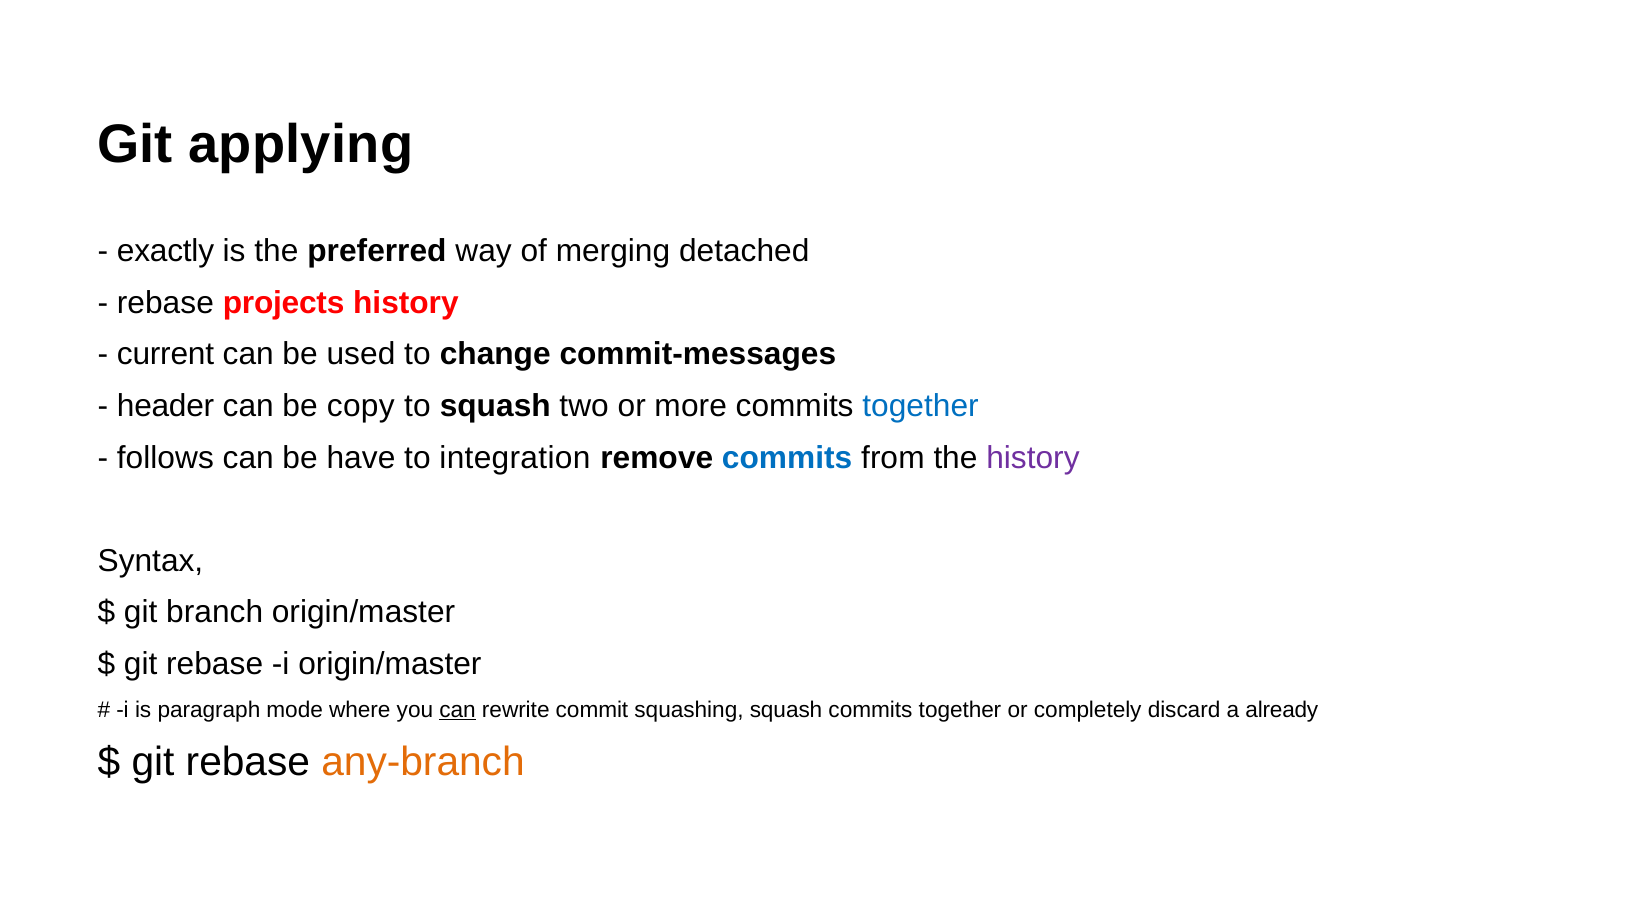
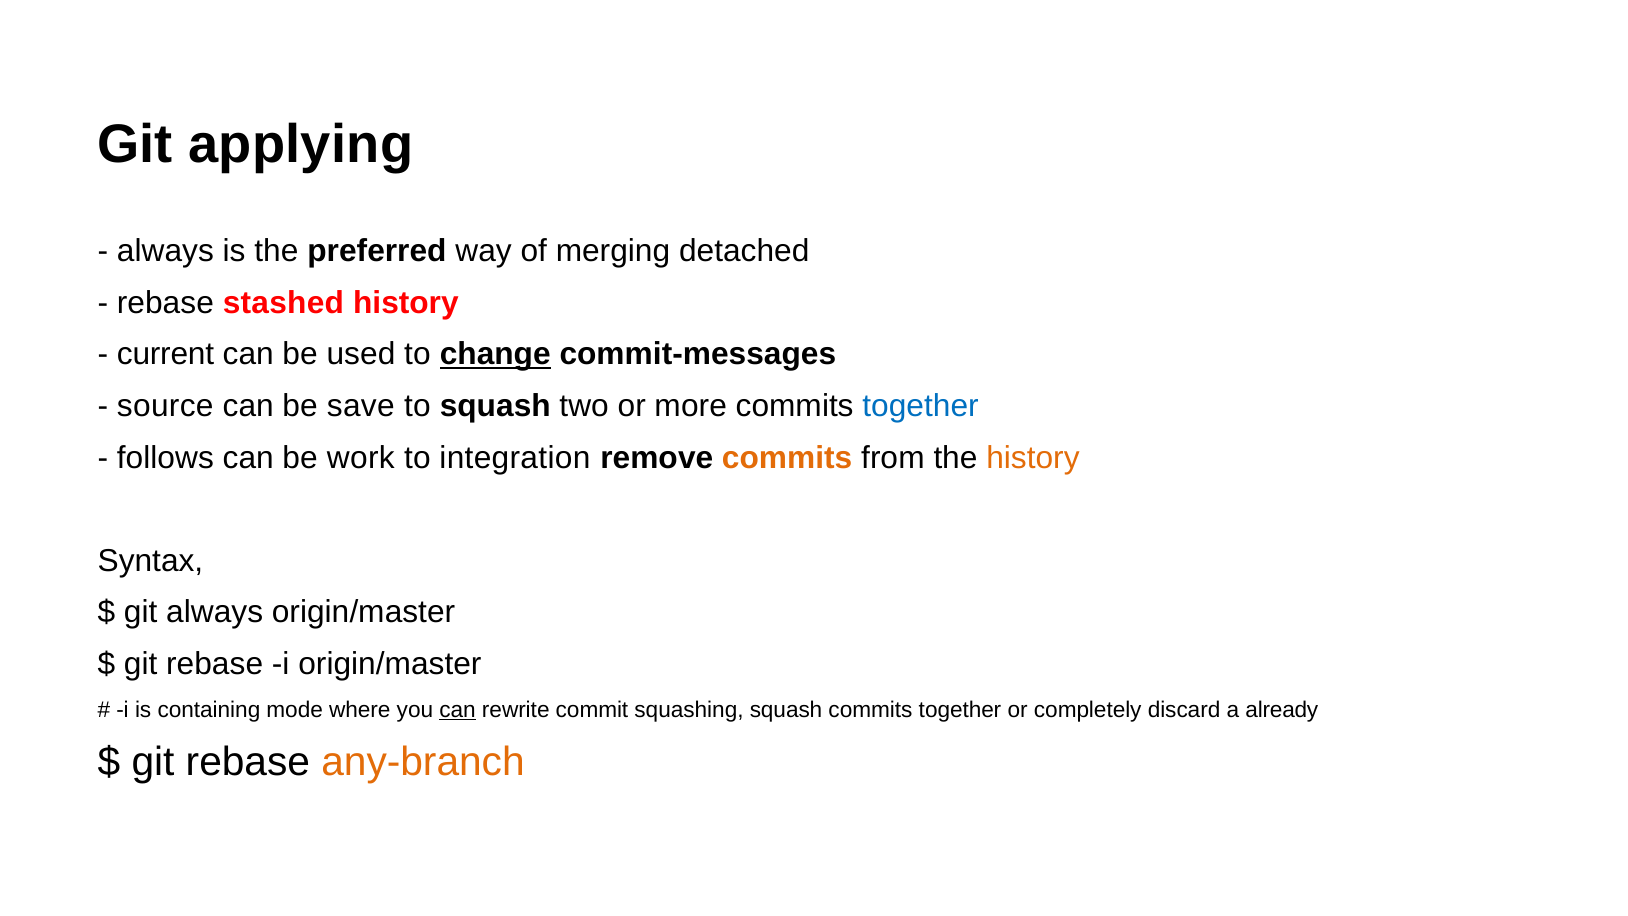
exactly at (166, 251): exactly -> always
projects: projects -> stashed
change underline: none -> present
header: header -> source
copy: copy -> save
have: have -> work
commits at (787, 458) colour: blue -> orange
history at (1033, 458) colour: purple -> orange
git branch: branch -> always
paragraph: paragraph -> containing
